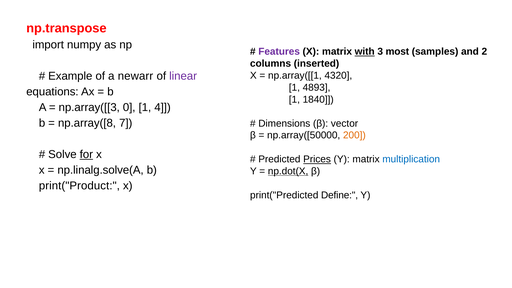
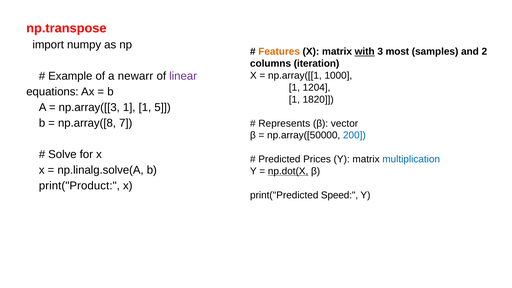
Features colour: purple -> orange
inserted: inserted -> iteration
4320: 4320 -> 1000
4893: 4893 -> 1204
1840: 1840 -> 1820
np.array([[3 0: 0 -> 1
4: 4 -> 5
Dimensions: Dimensions -> Represents
200 colour: orange -> blue
for underline: present -> none
Prices underline: present -> none
Define: Define -> Speed
